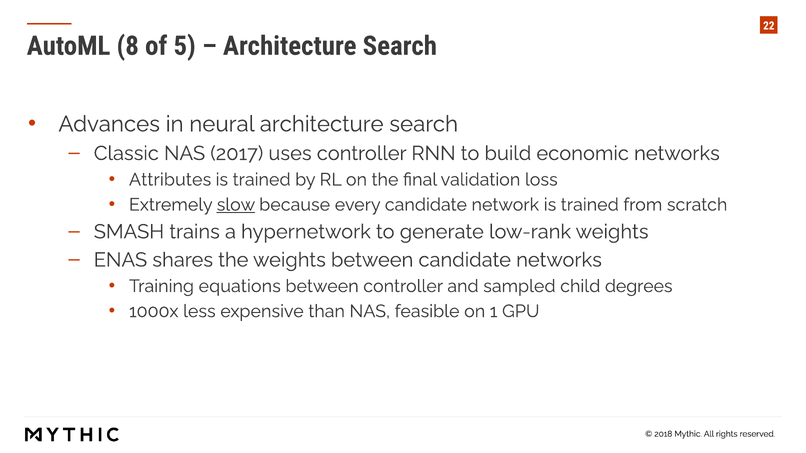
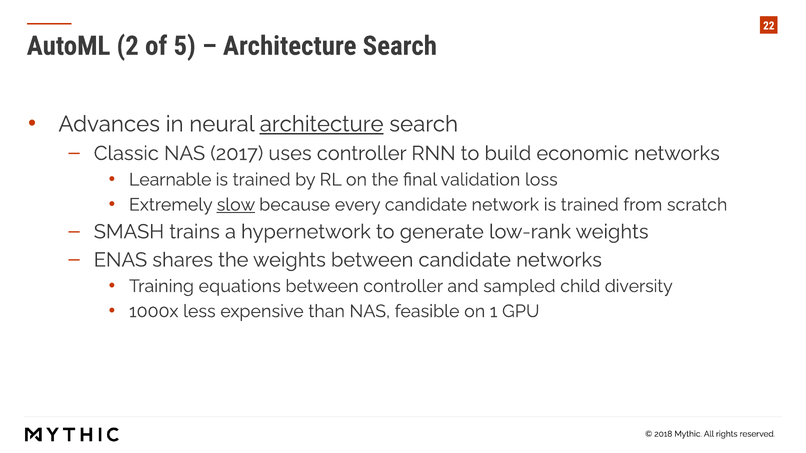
8: 8 -> 2
architecture at (322, 124) underline: none -> present
Attributes: Attributes -> Learnable
degrees: degrees -> diversity
